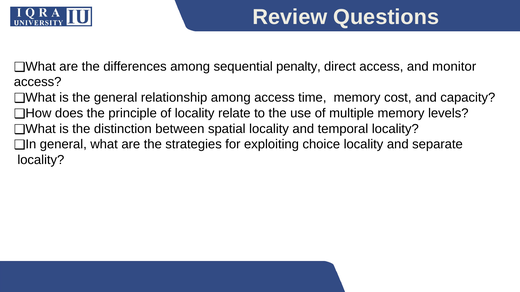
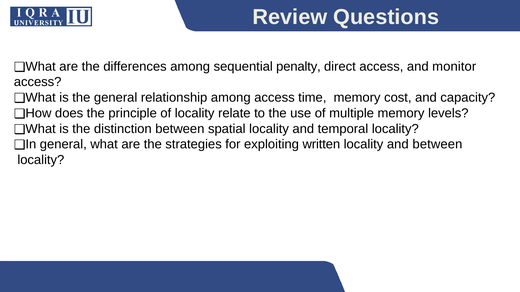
choice: choice -> written
and separate: separate -> between
